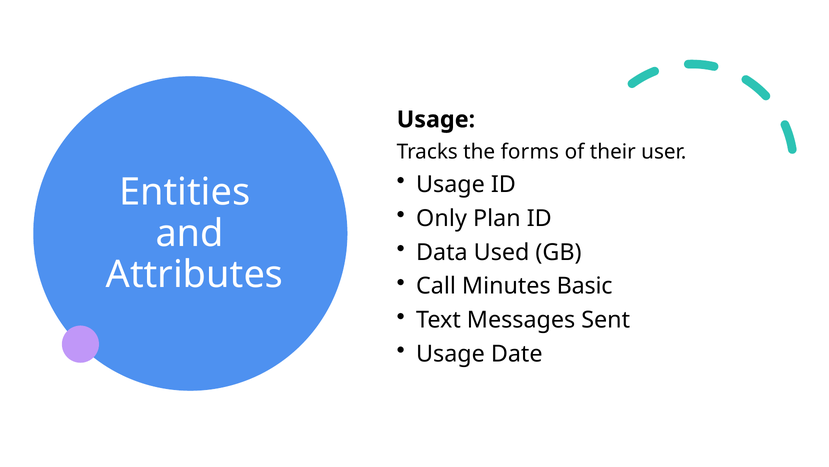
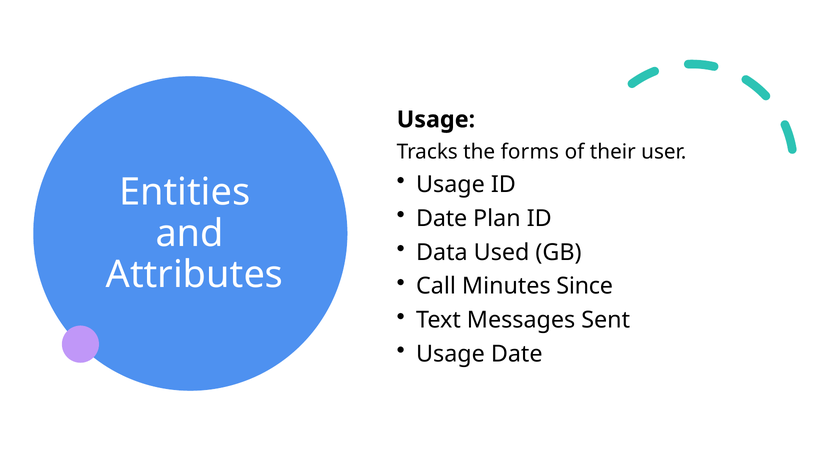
Only at (442, 218): Only -> Date
Basic: Basic -> Since
